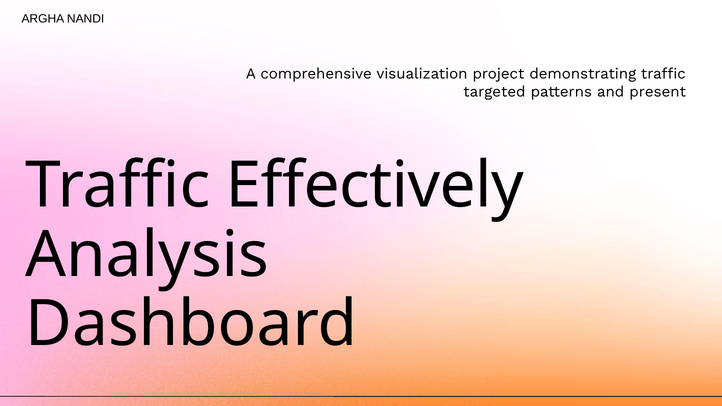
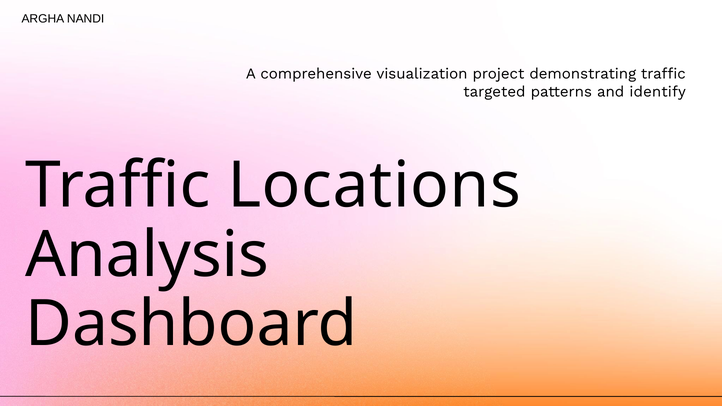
present: present -> identify
Effectively: Effectively -> Locations
